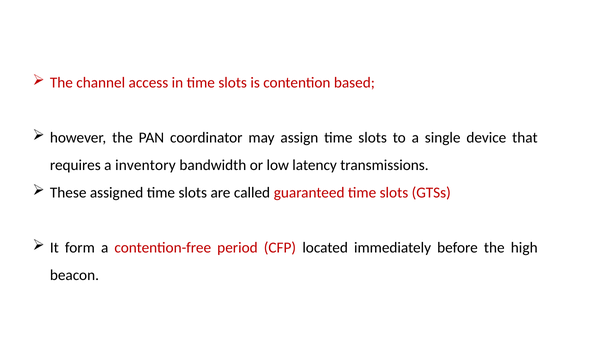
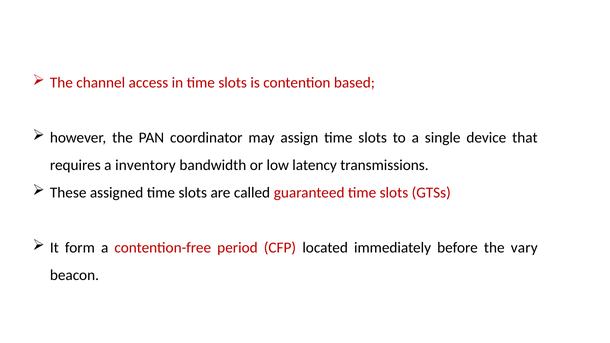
high: high -> vary
